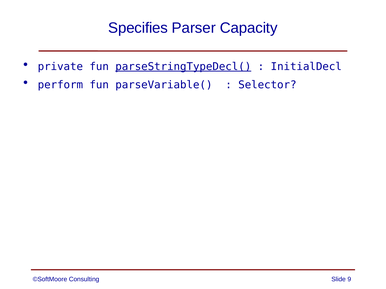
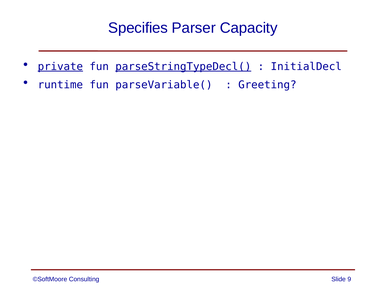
private underline: none -> present
perform: perform -> runtime
Selector: Selector -> Greeting
